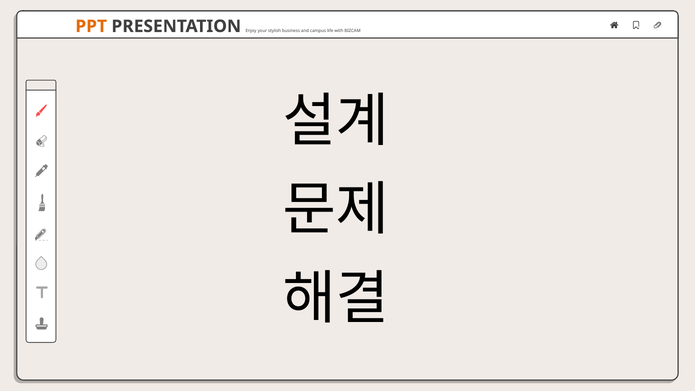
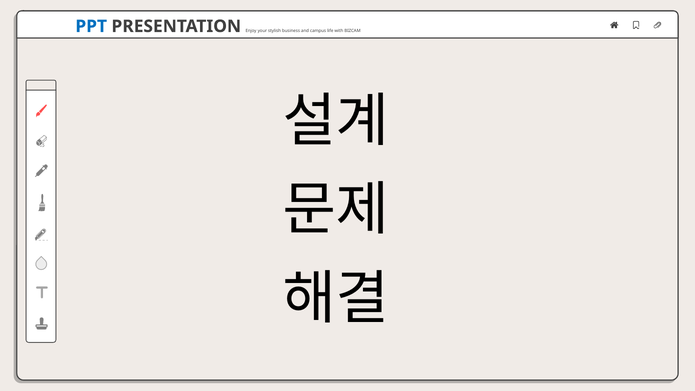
PPT colour: orange -> blue
